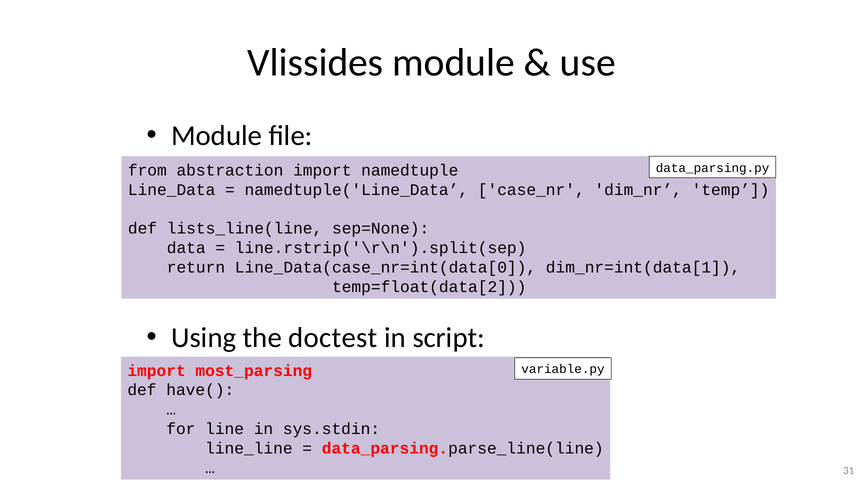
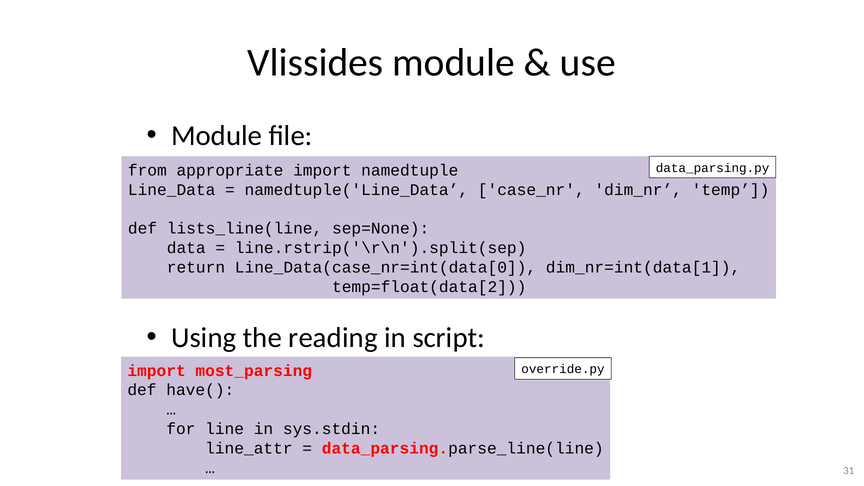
abstraction: abstraction -> appropriate
doctest: doctest -> reading
variable.py: variable.py -> override.py
line_line: line_line -> line_attr
